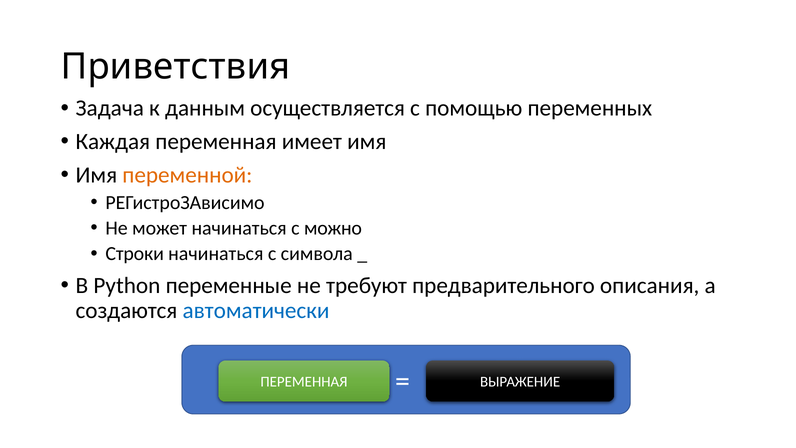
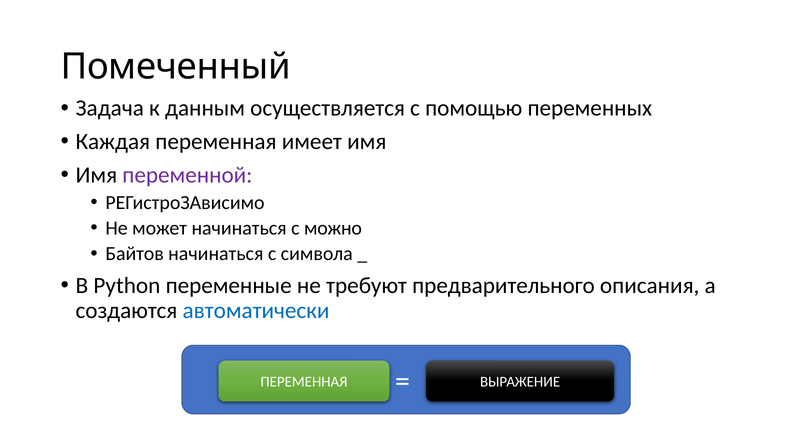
Приветствия: Приветствия -> Помеченный
переменной colour: orange -> purple
Строки: Строки -> Байтов
